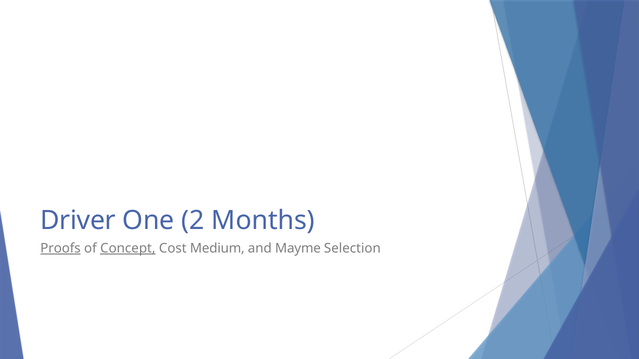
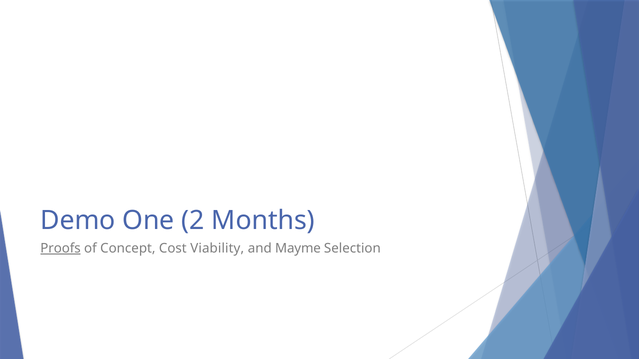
Driver: Driver -> Demo
Concept underline: present -> none
Medium: Medium -> Viability
